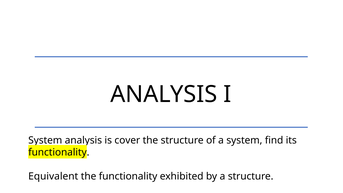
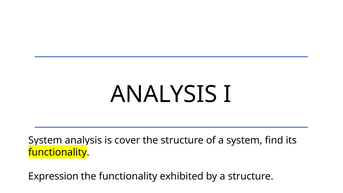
Equivalent: Equivalent -> Expression
